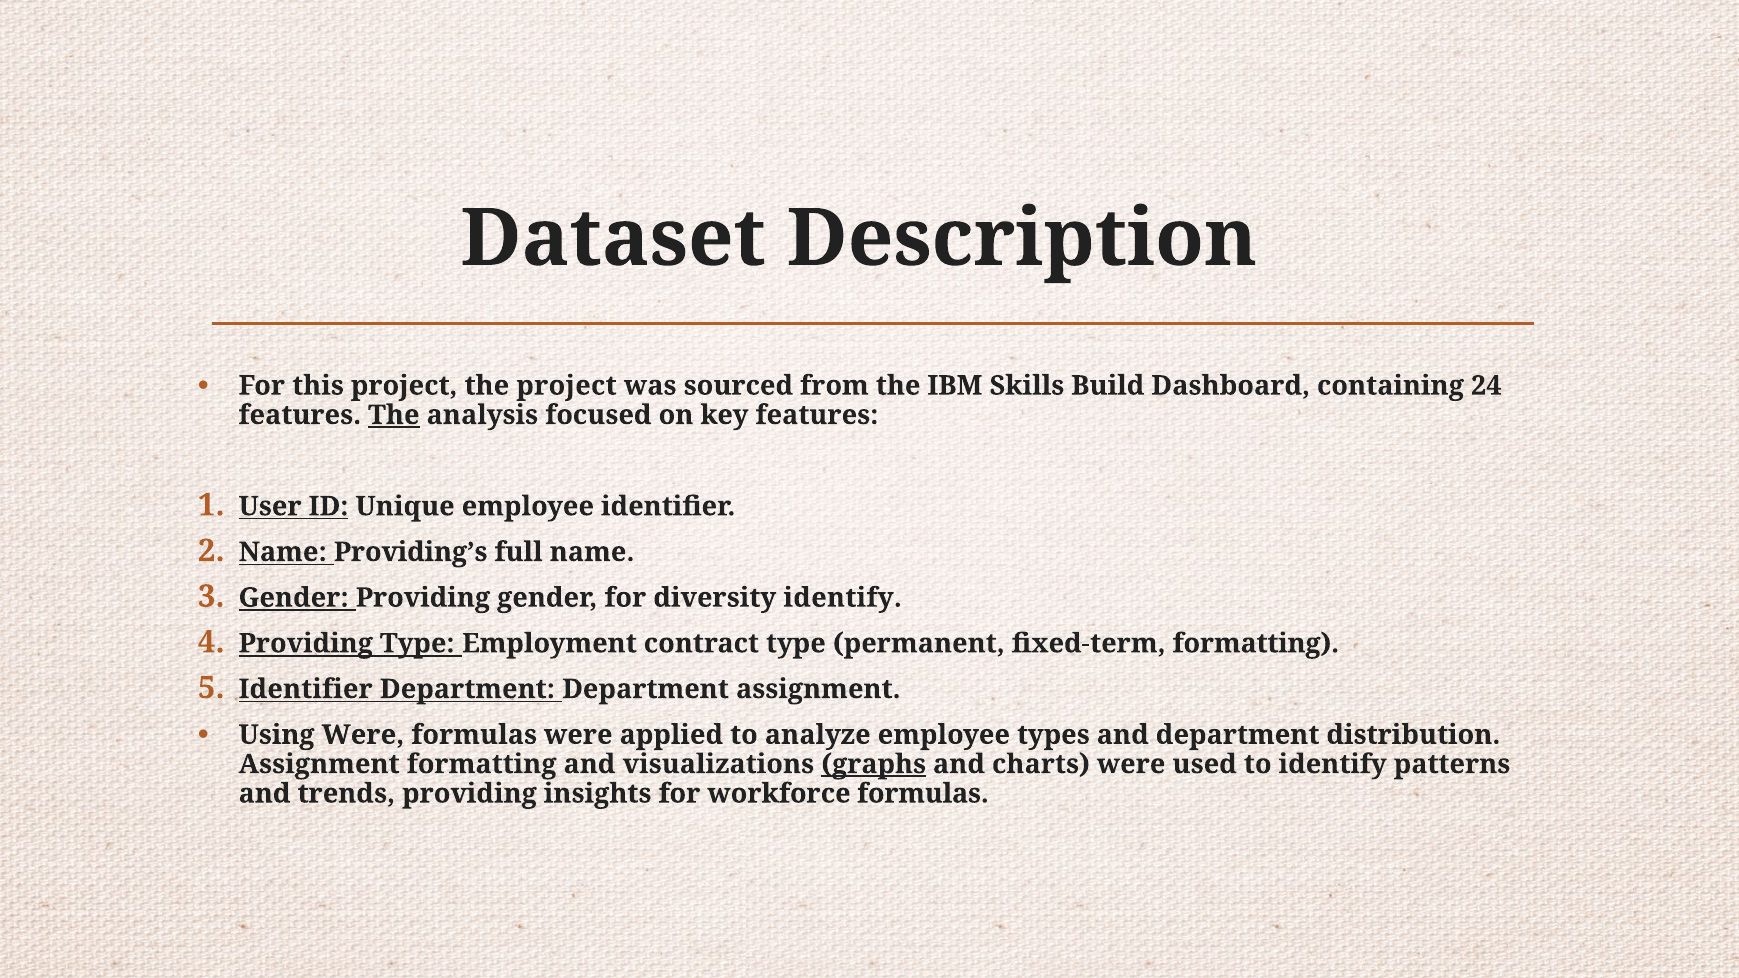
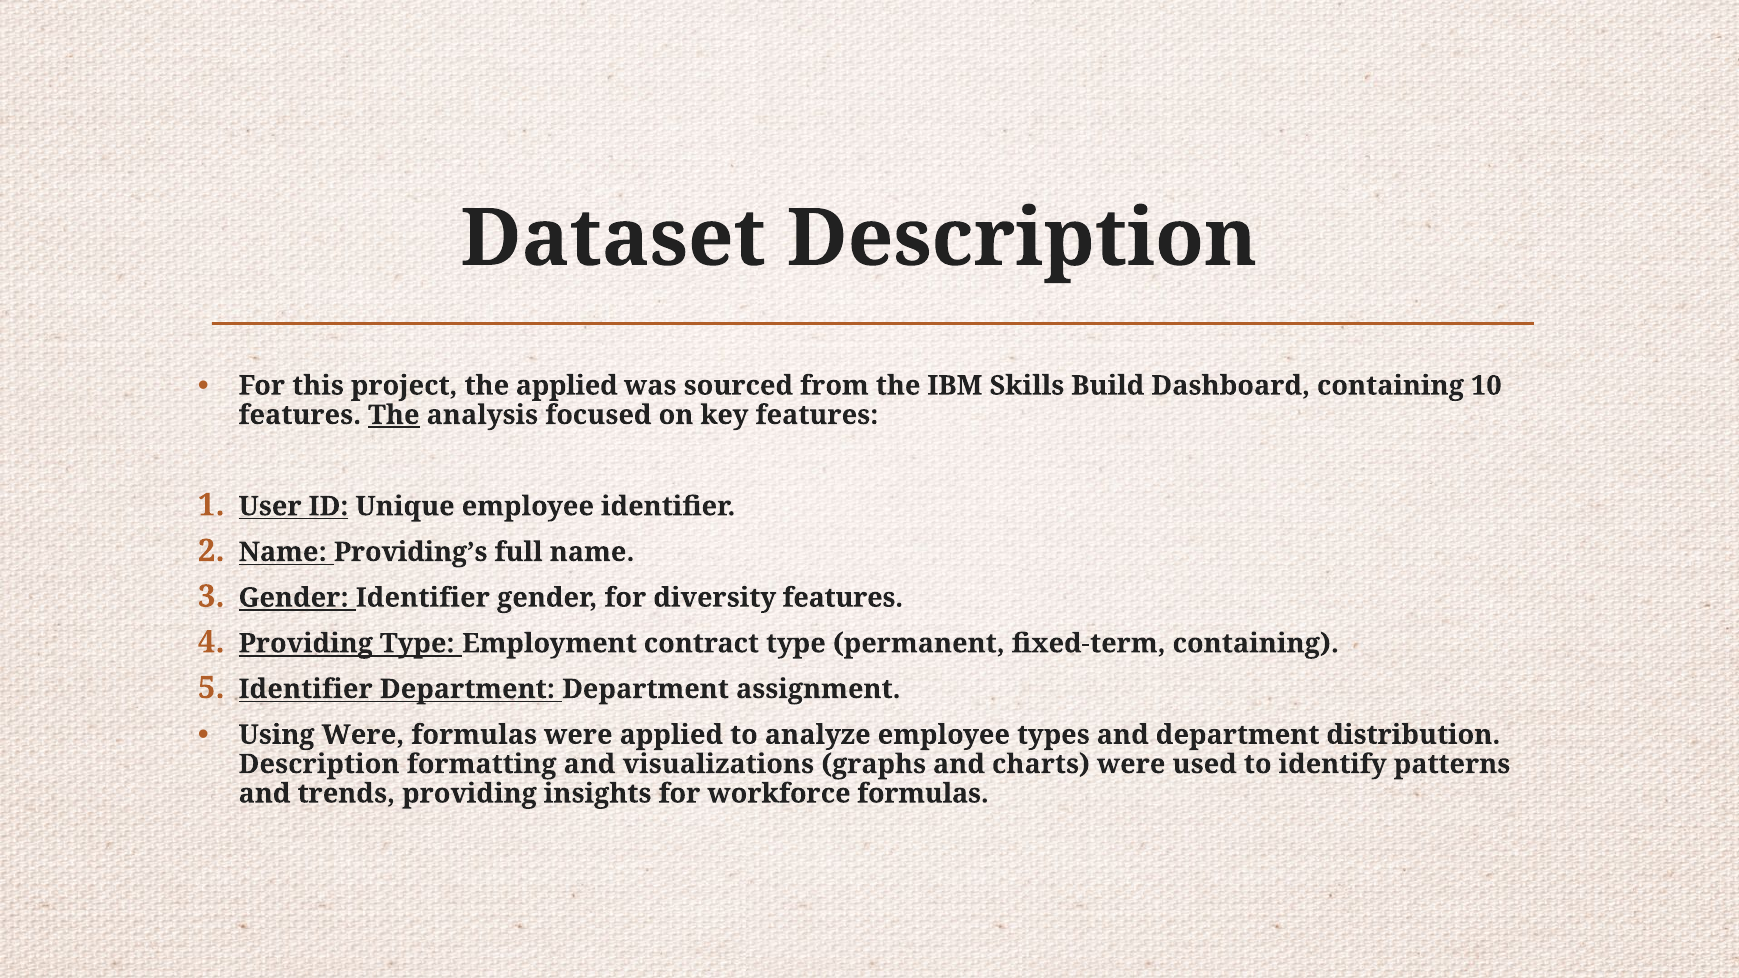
the project: project -> applied
24: 24 -> 10
Gender Providing: Providing -> Identifier
diversity identify: identify -> features
fixed-term formatting: formatting -> containing
Assignment at (319, 764): Assignment -> Description
graphs underline: present -> none
